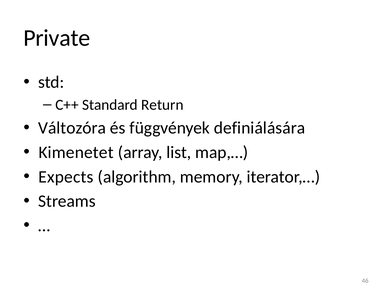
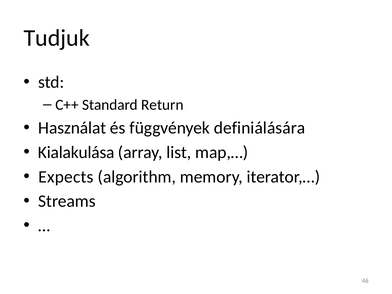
Private: Private -> Tudjuk
Változóra: Változóra -> Használat
Kimenetet: Kimenetet -> Kialakulása
